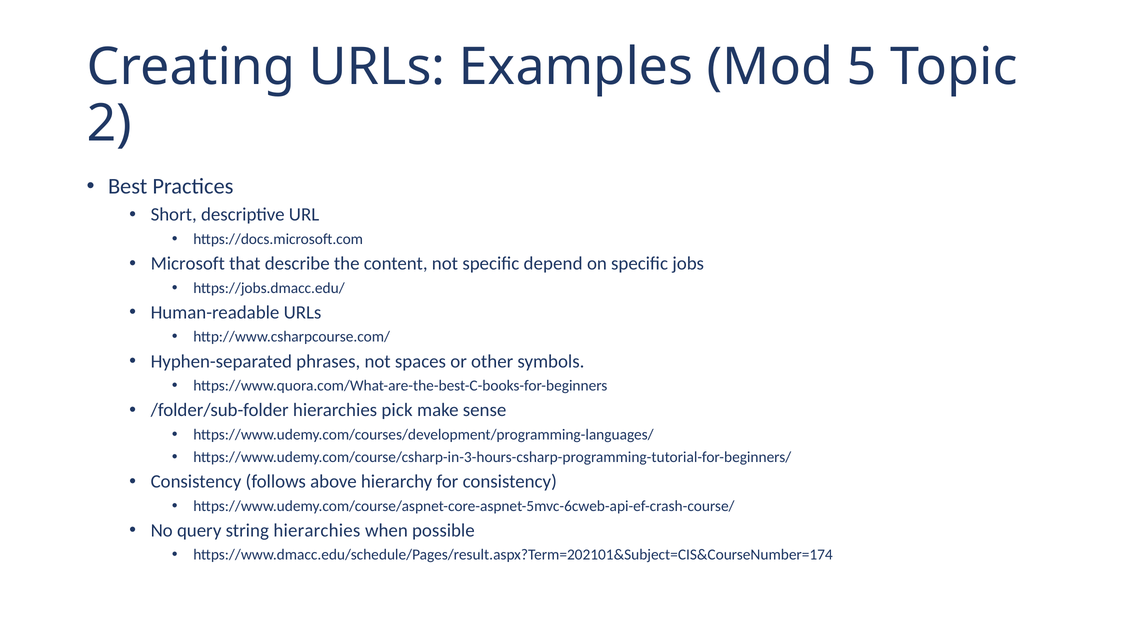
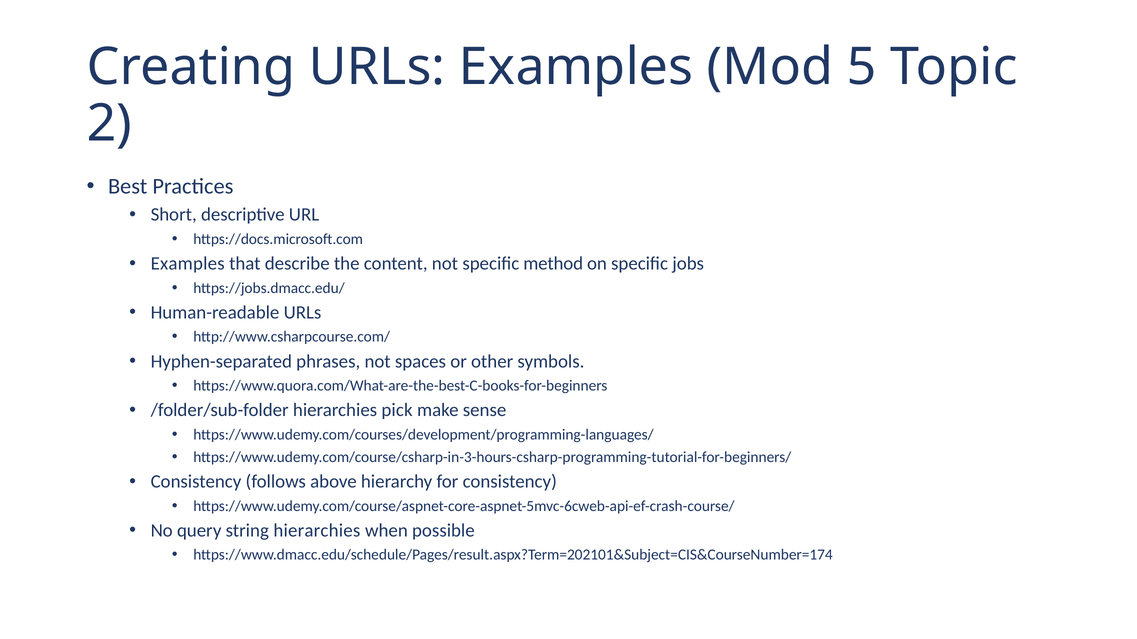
Microsoft at (188, 264): Microsoft -> Examples
depend: depend -> method
